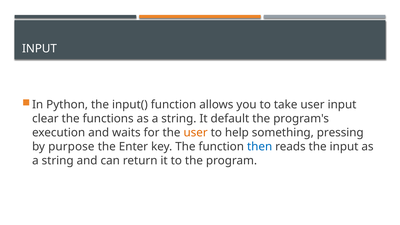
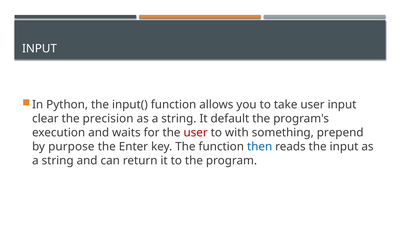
functions: functions -> precision
user at (196, 133) colour: orange -> red
help: help -> with
pressing: pressing -> prepend
